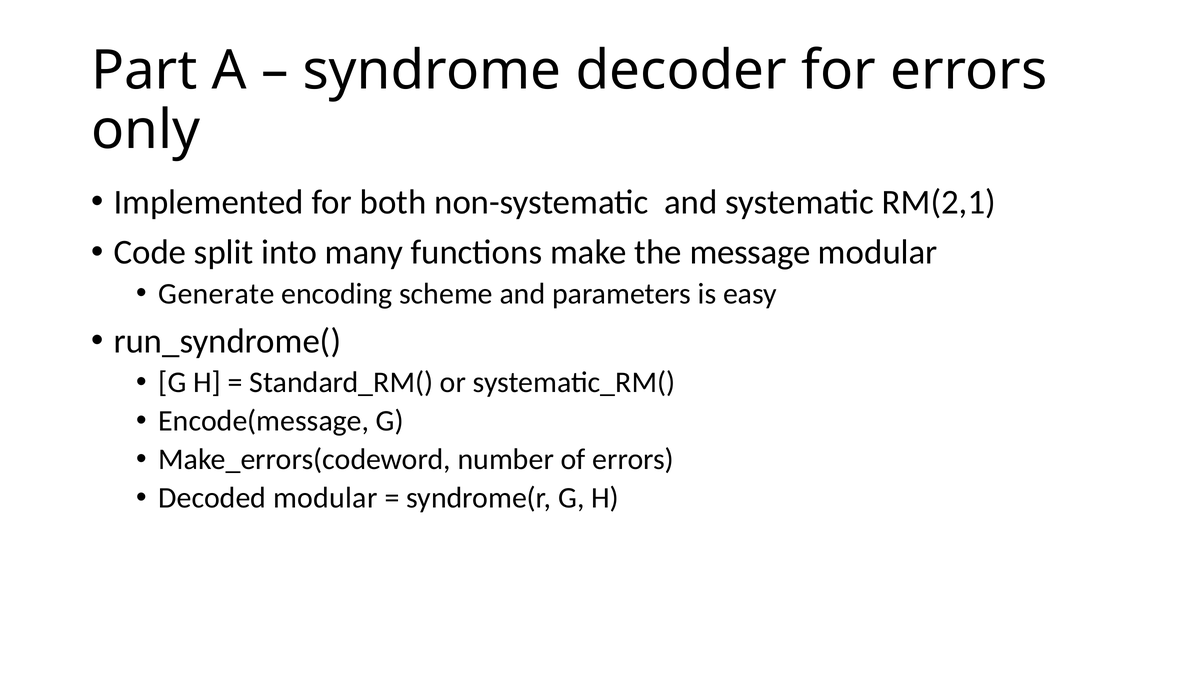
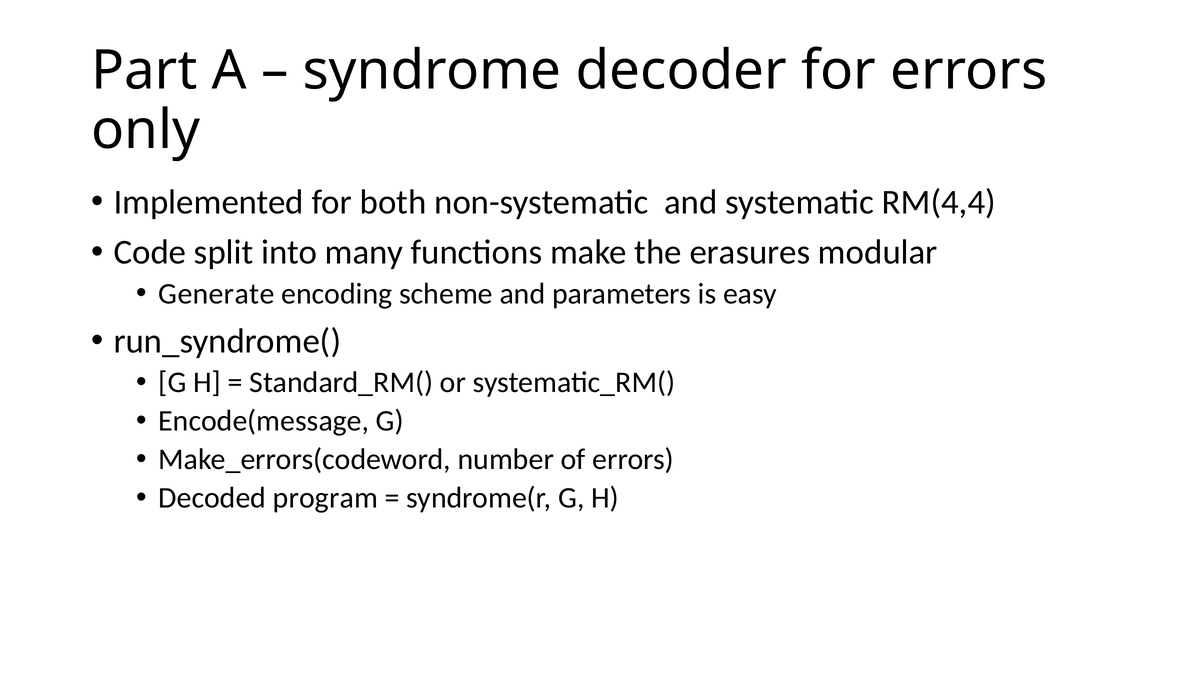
RM(2,1: RM(2,1 -> RM(4,4
message: message -> erasures
Decoded modular: modular -> program
